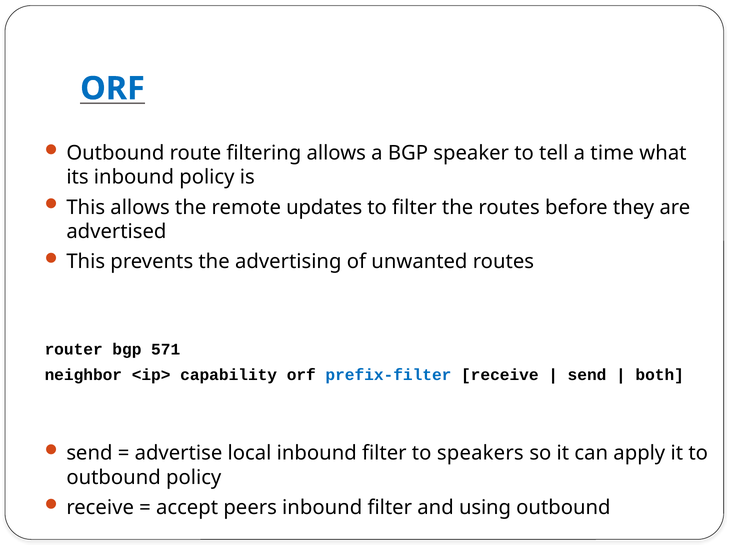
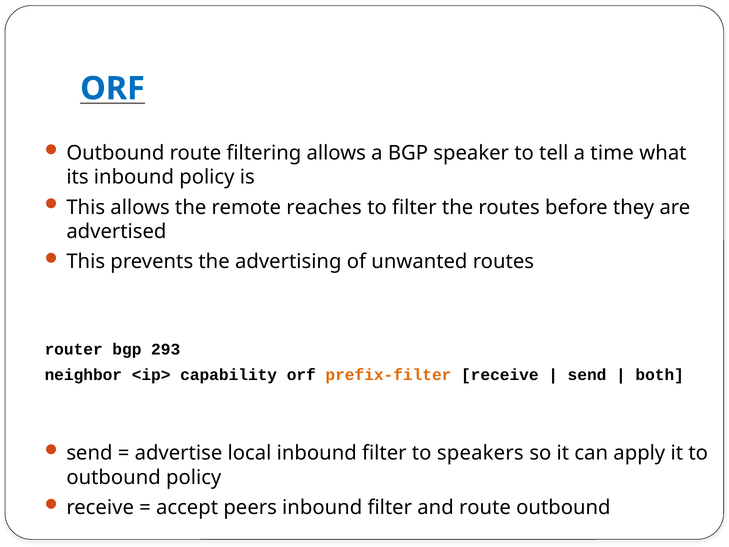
updates: updates -> reaches
571: 571 -> 293
prefix-filter colour: blue -> orange
and using: using -> route
